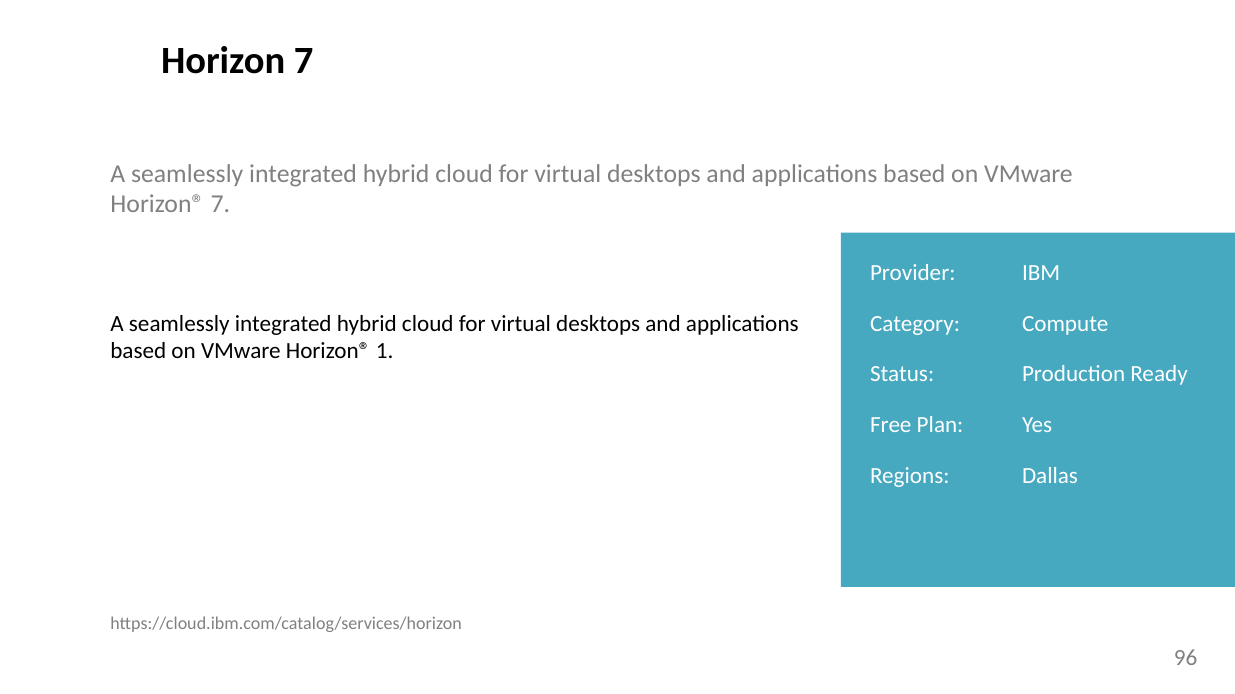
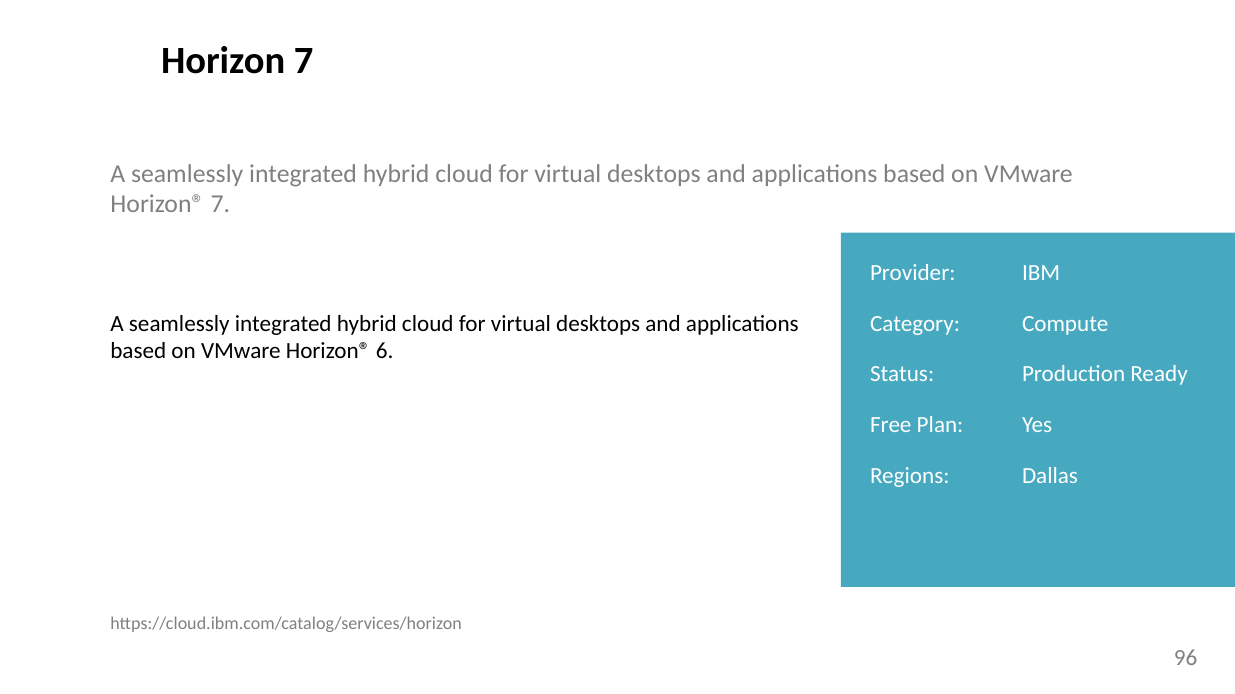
1: 1 -> 6
